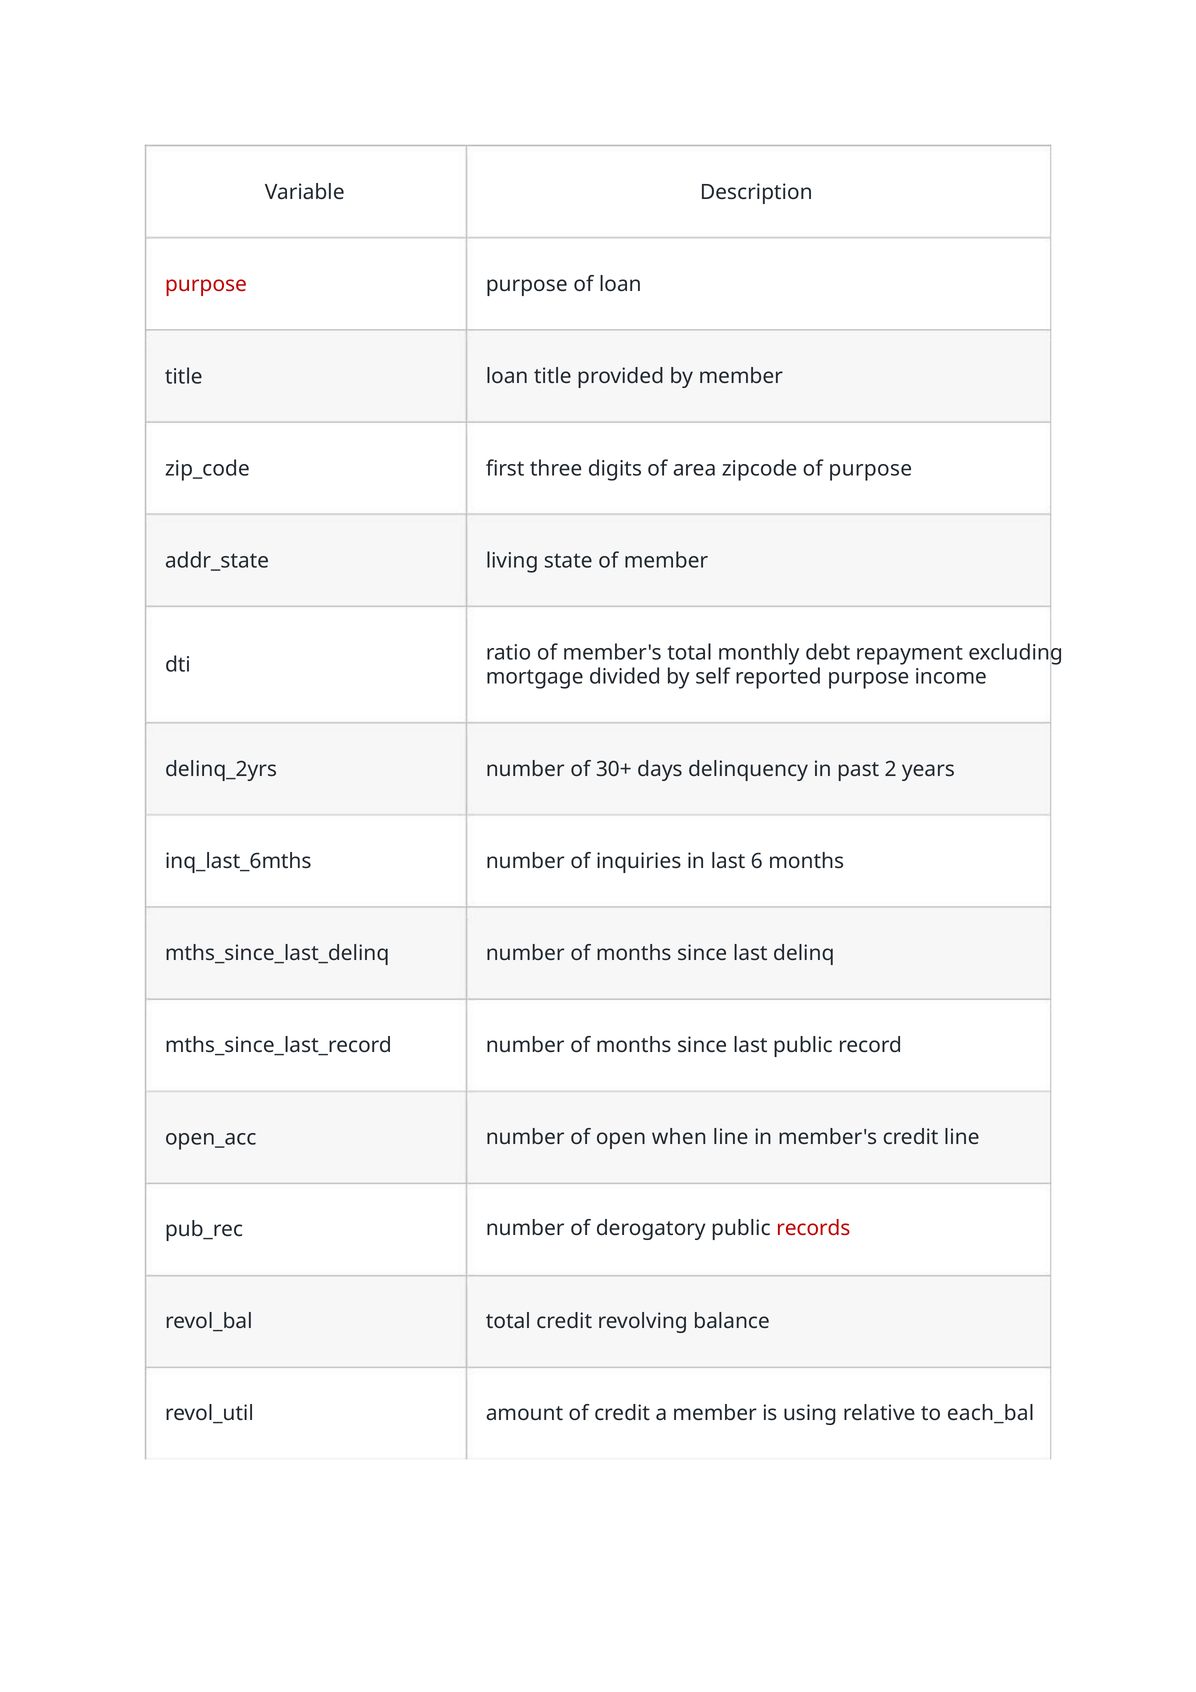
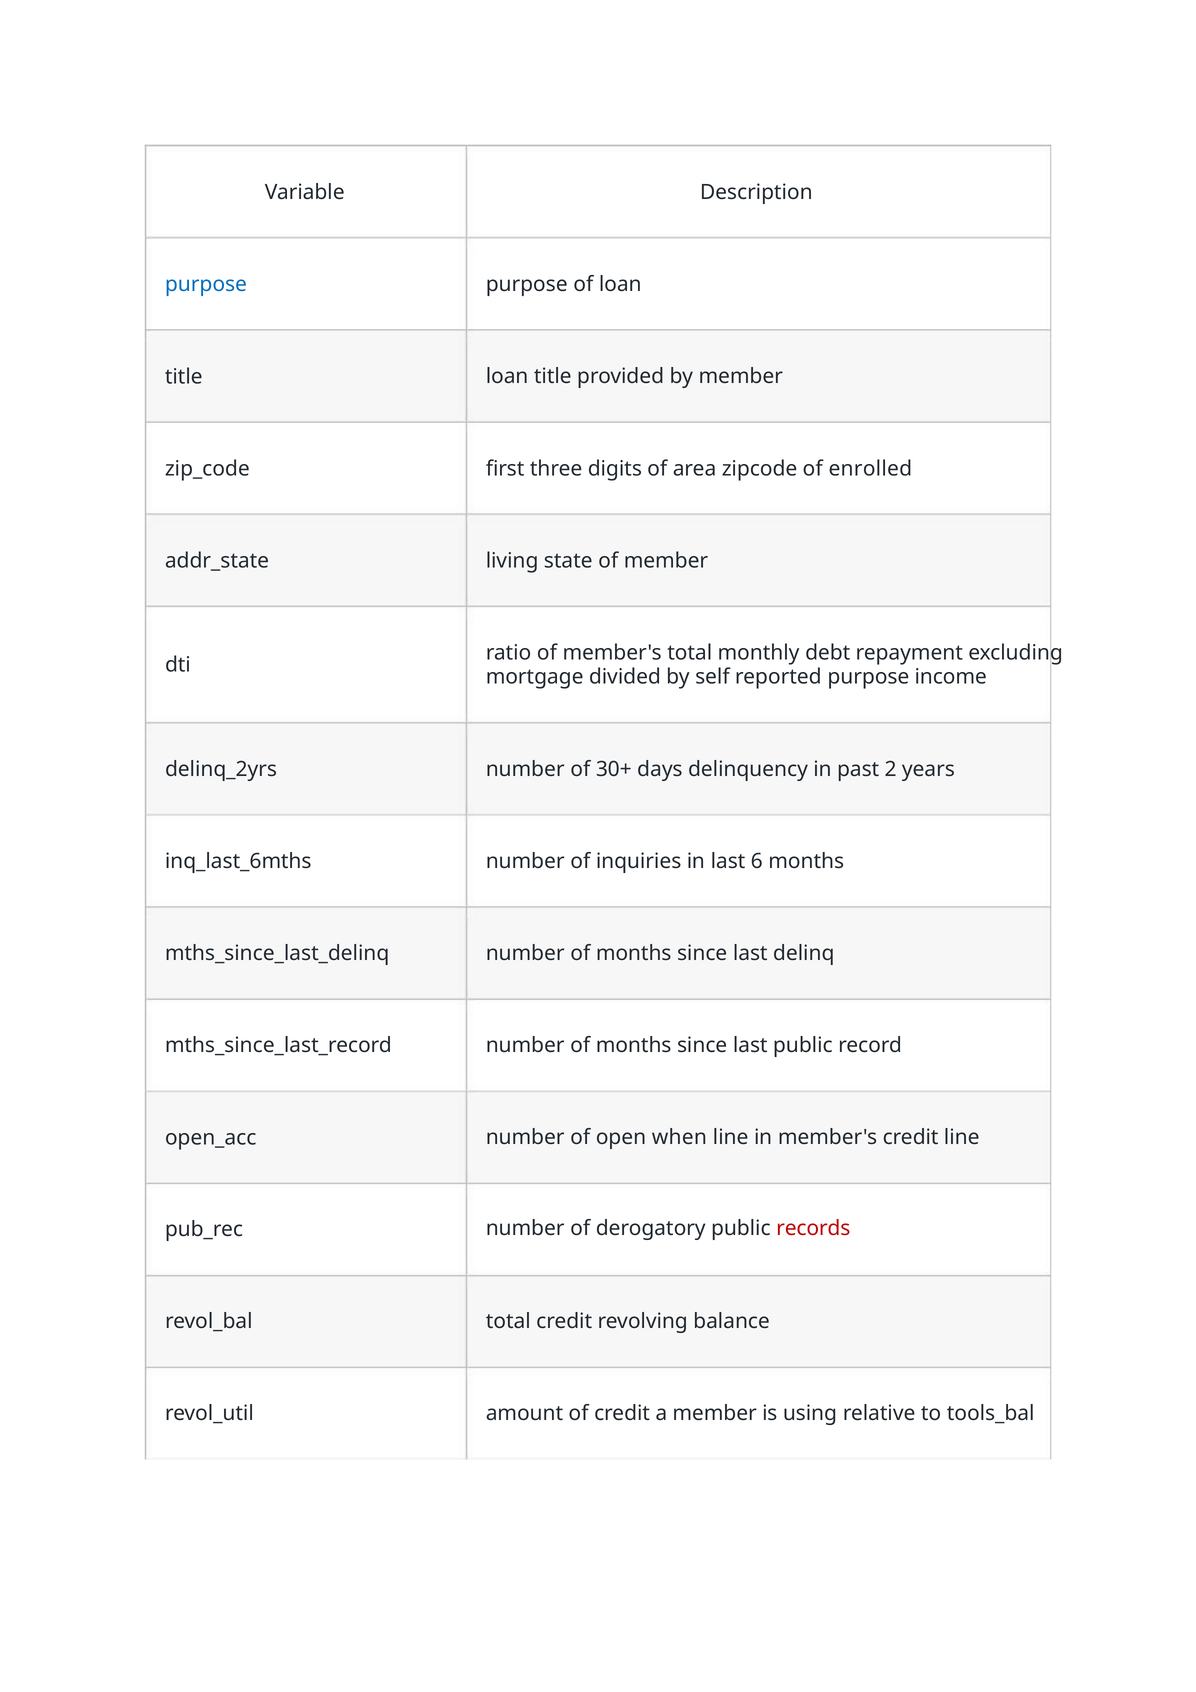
purpose at (206, 285) colour: red -> blue
of purpose: purpose -> enrolled
each_bal: each_bal -> tools_bal
